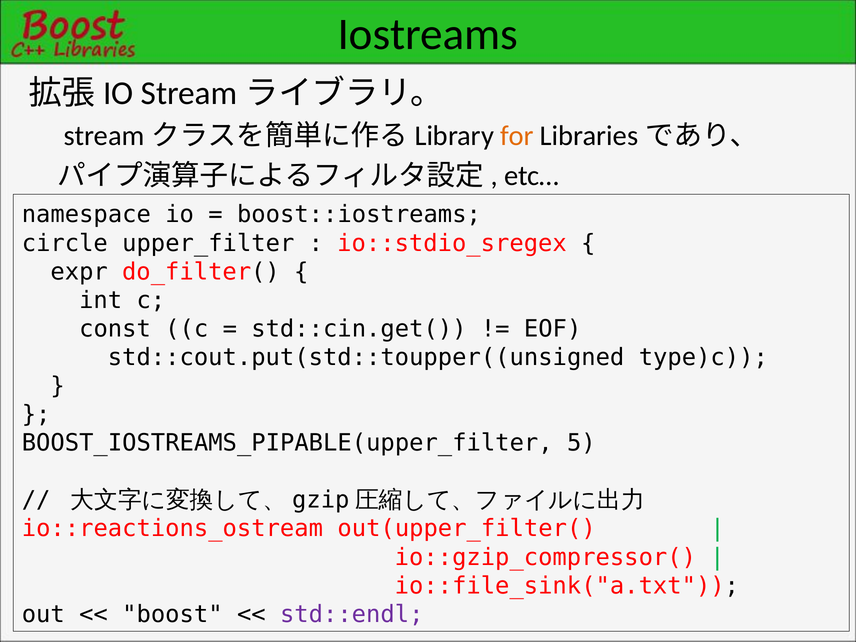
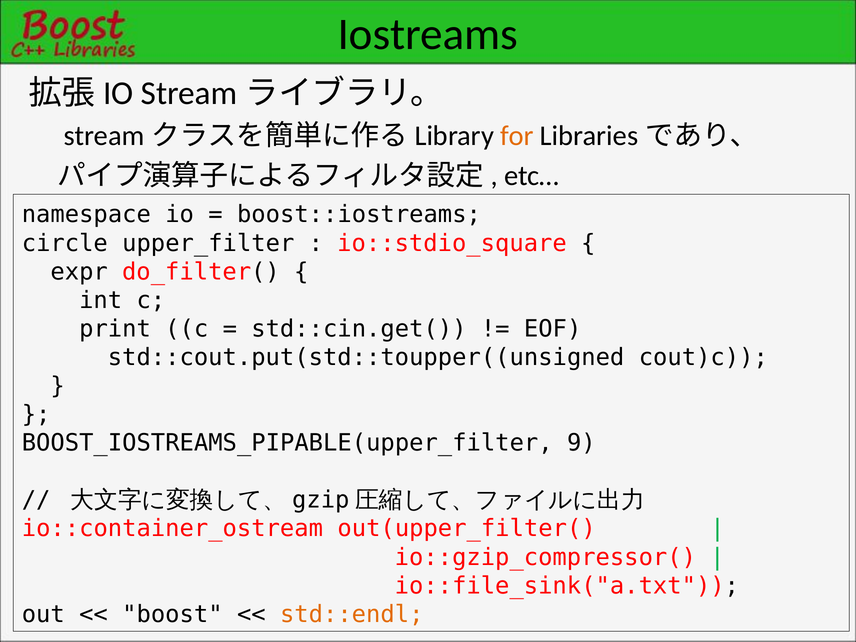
io::stdio_sregex: io::stdio_sregex -> io::stdio_square
const: const -> print
type)c: type)c -> cout)c
5: 5 -> 9
io::reactions_ostream: io::reactions_ostream -> io::container_ostream
std::endl colour: purple -> orange
